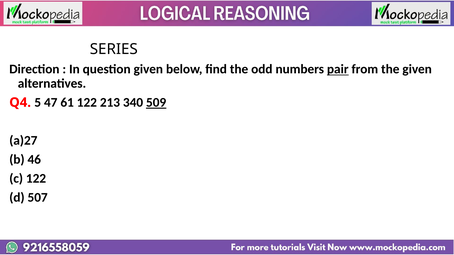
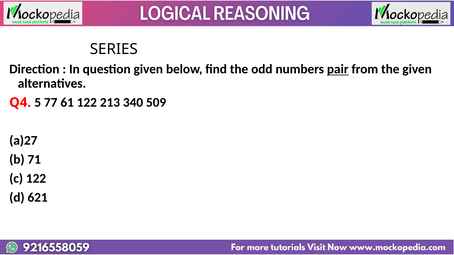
47: 47 -> 77
509 underline: present -> none
46: 46 -> 71
507: 507 -> 621
